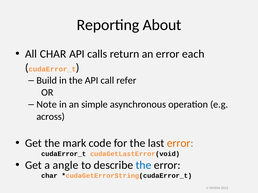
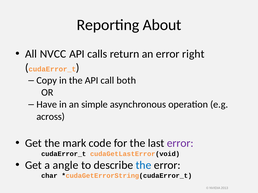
All CHAR: CHAR -> NVCC
each: each -> right
Build: Build -> Copy
refer: refer -> both
Note: Note -> Have
error at (180, 144) colour: orange -> purple
